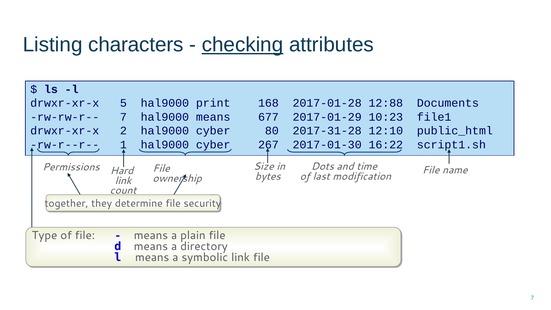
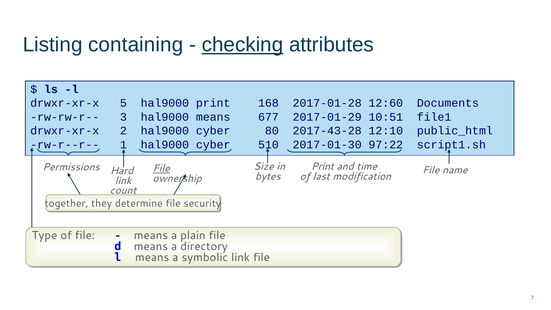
characters: characters -> containing
12:88: 12:88 -> 12:60
rw-rw-r-- 7: 7 -> 3
10:23: 10:23 -> 10:51
2017-31-28: 2017-31-28 -> 2017-43-28
267: 267 -> 510
16:22: 16:22 -> 97:22
Dots at (323, 166): Dots -> Print
File at (161, 168) underline: none -> present
